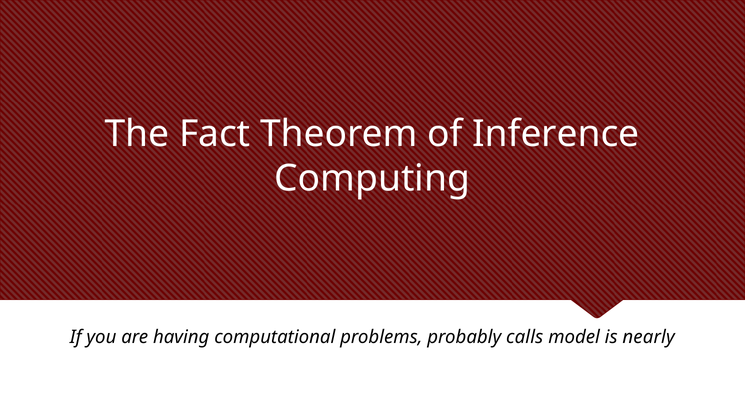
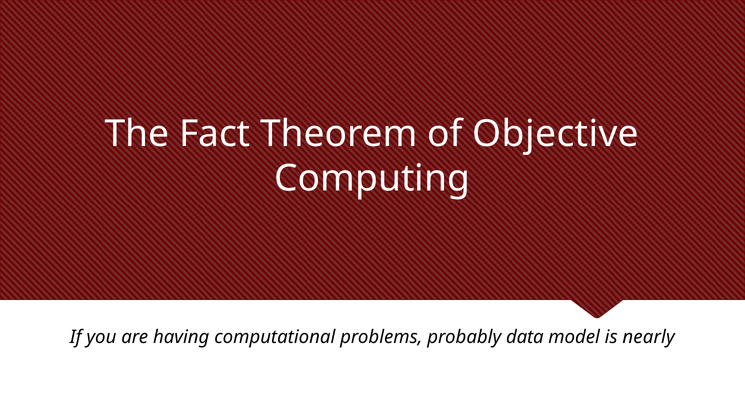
Inference: Inference -> Objective
calls: calls -> data
